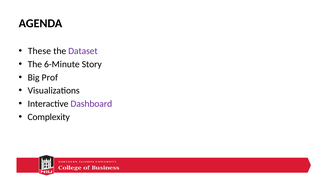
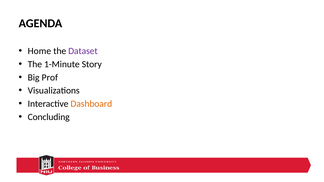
These: These -> Home
6-Minute: 6-Minute -> 1-Minute
Dashboard colour: purple -> orange
Complexity: Complexity -> Concluding
